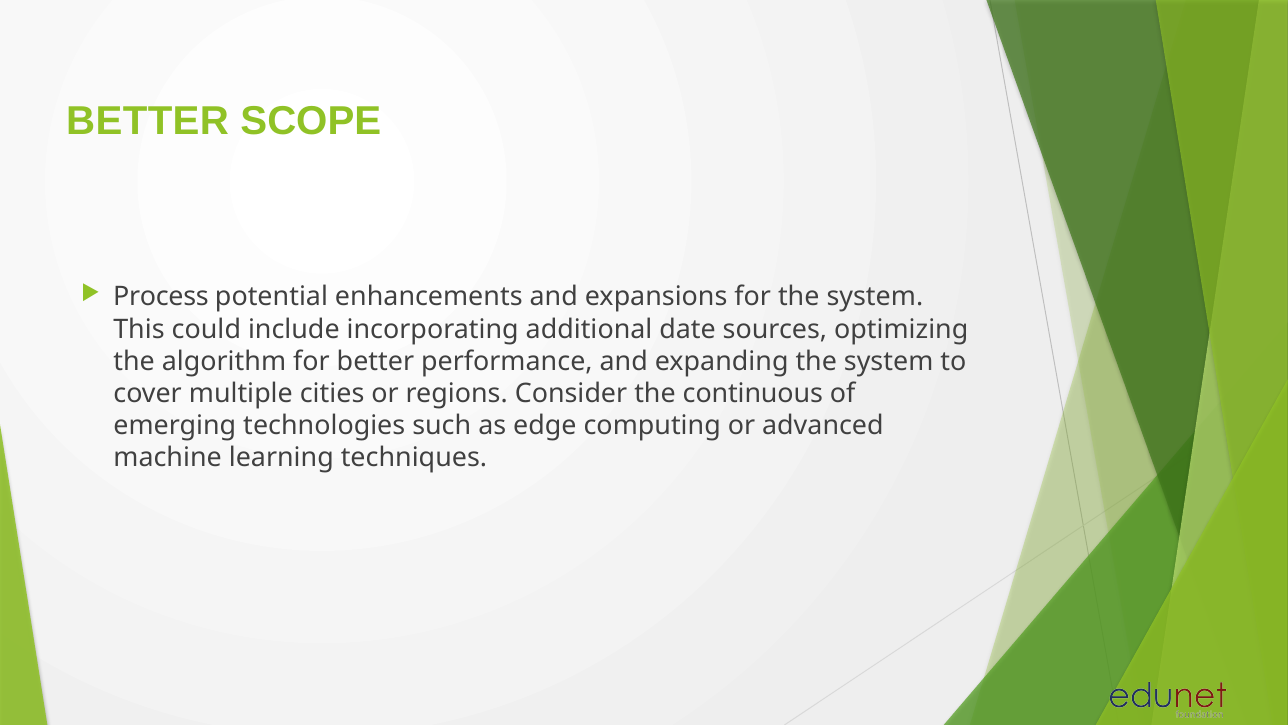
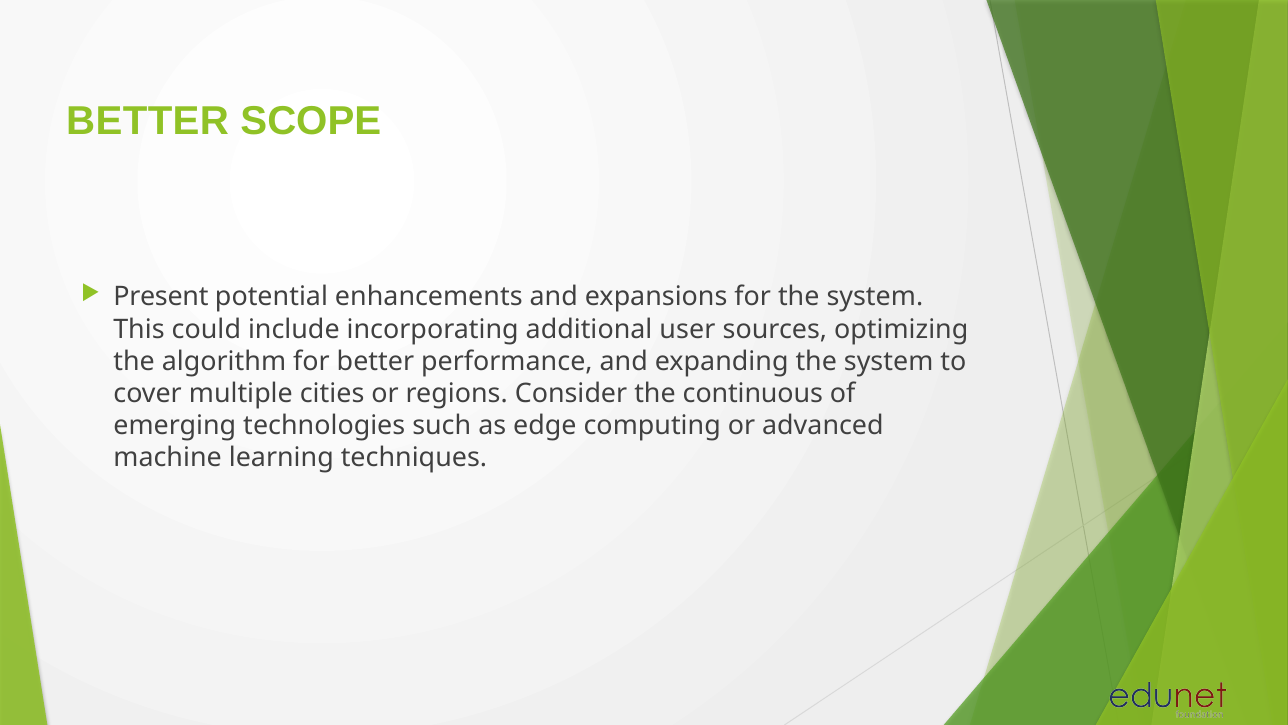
Process: Process -> Present
date: date -> user
